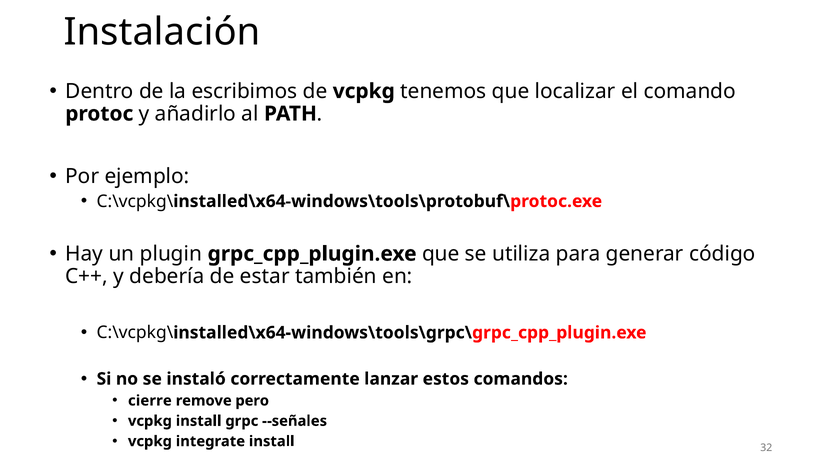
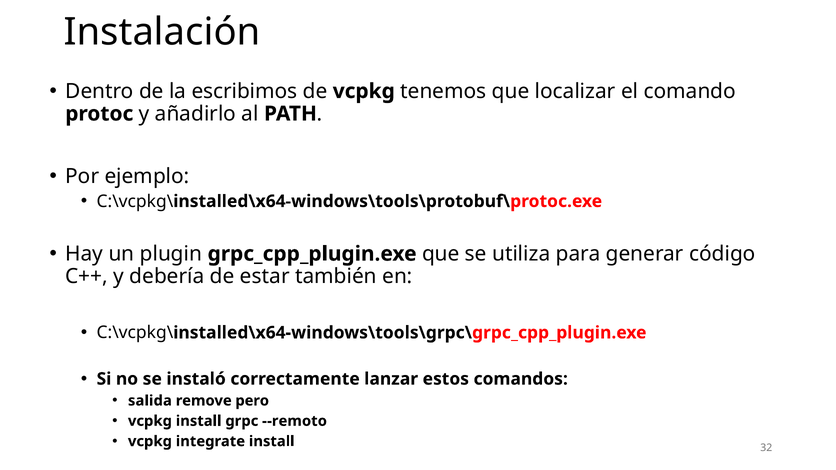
cierre: cierre -> salida
--señales: --señales -> --remoto
